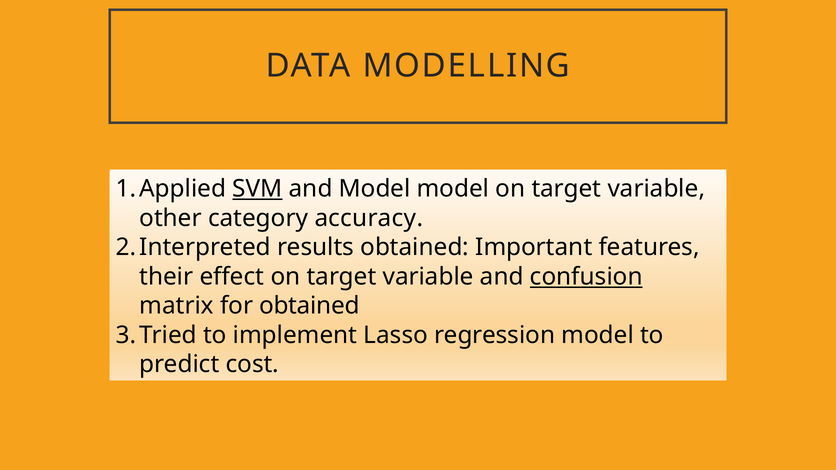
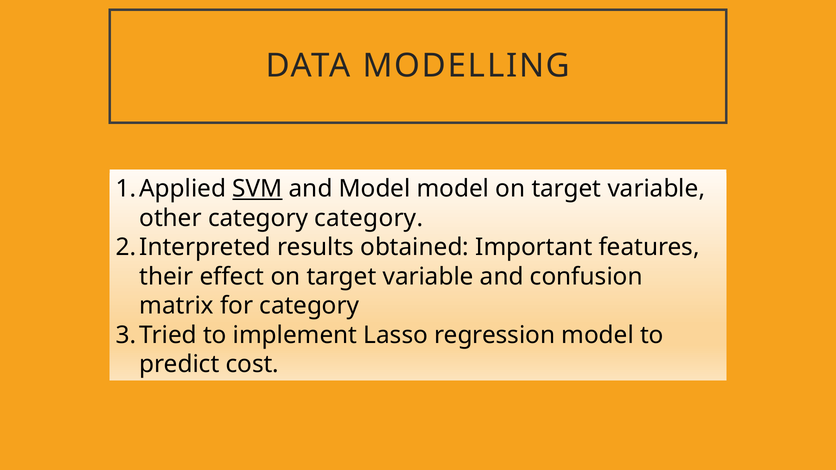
category accuracy: accuracy -> category
confusion underline: present -> none
for obtained: obtained -> category
